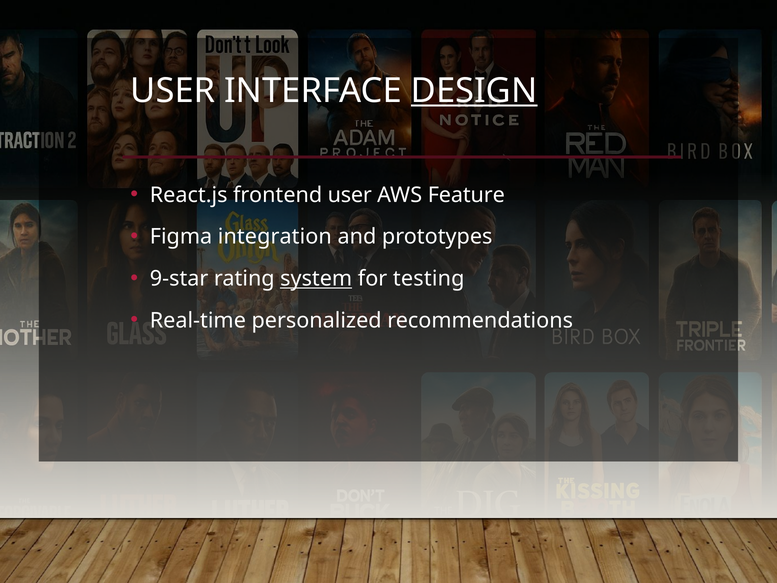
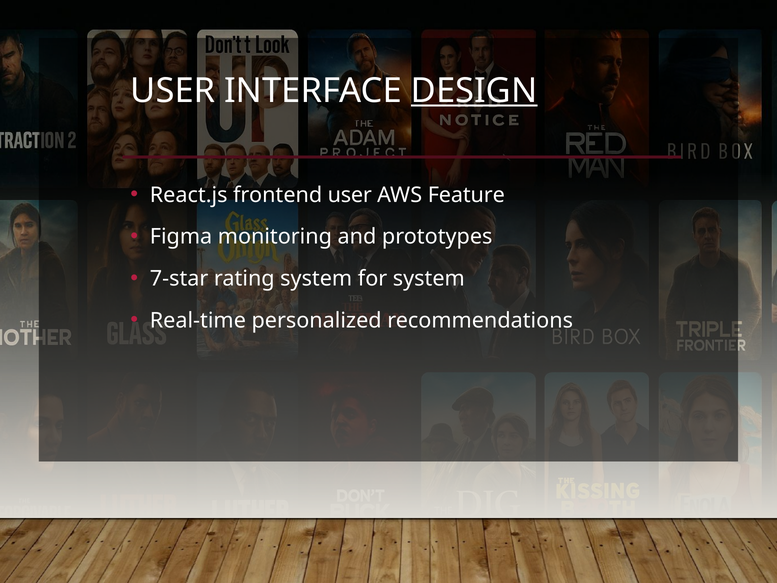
integration: integration -> monitoring
9-star: 9-star -> 7-star
system at (316, 279) underline: present -> none
for testing: testing -> system
